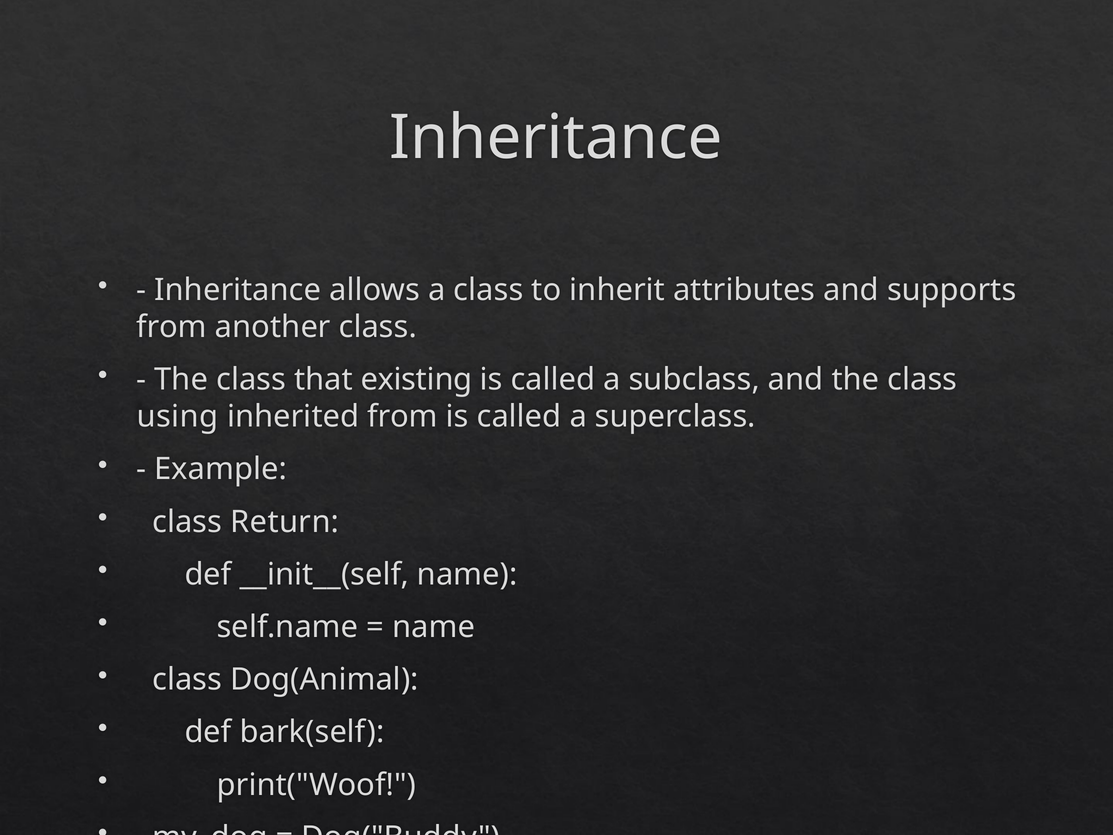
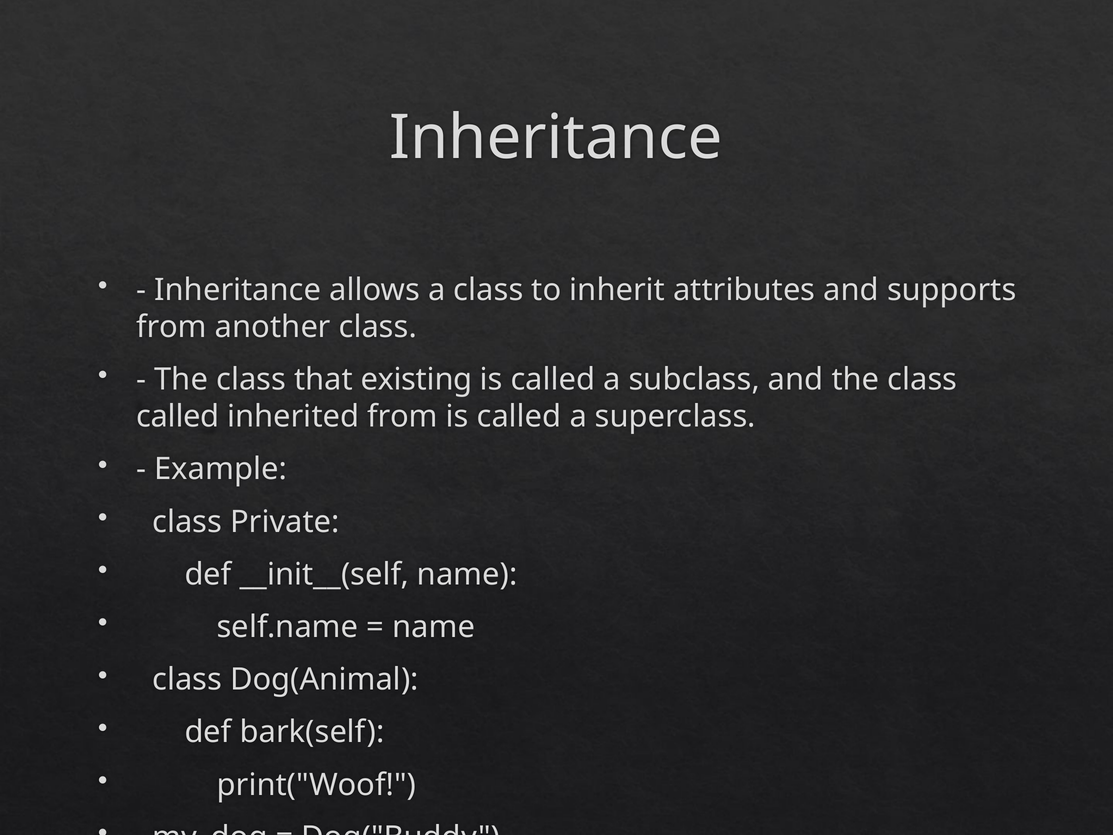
using at (177, 417): using -> called
Return: Return -> Private
